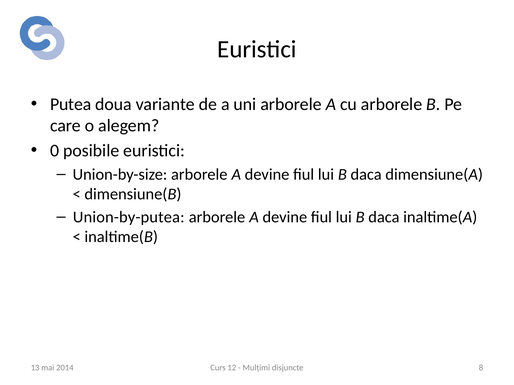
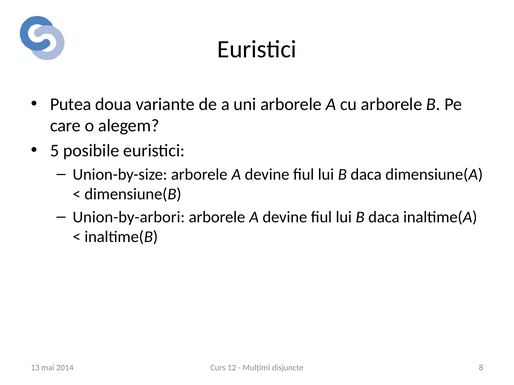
0: 0 -> 5
Union-by-putea: Union-by-putea -> Union-by-arbori
